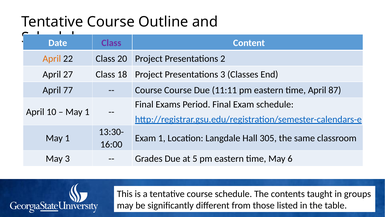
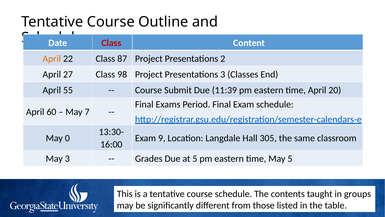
Class at (111, 43) colour: purple -> red
20: 20 -> 87
18: 18 -> 98
77: 77 -> 55
Course Course: Course -> Submit
11:11: 11:11 -> 11:39
87: 87 -> 20
10: 10 -> 60
1 at (87, 112): 1 -> 7
1 at (67, 138): 1 -> 0
Exam 1: 1 -> 9
May 6: 6 -> 5
